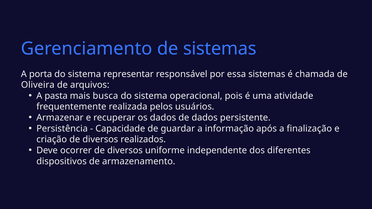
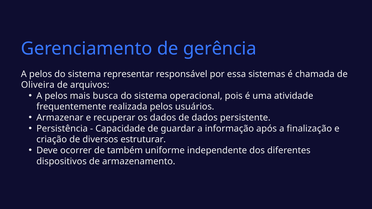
de sistemas: sistemas -> gerência
porta at (41, 74): porta -> pelos
pasta at (56, 96): pasta -> pelos
realizados: realizados -> estruturar
ocorrer de diversos: diversos -> também
